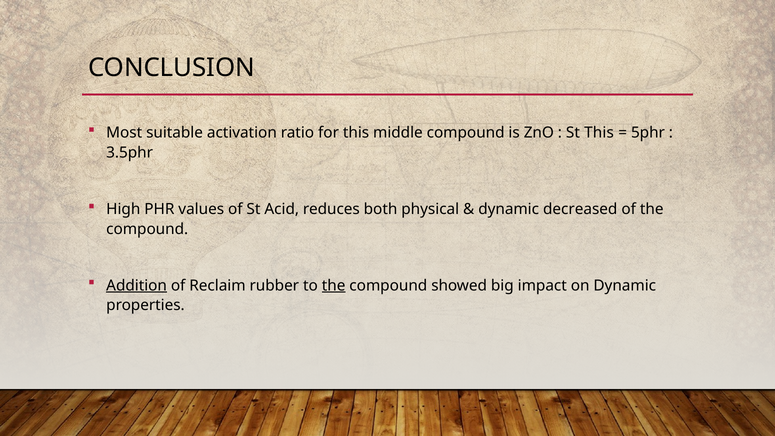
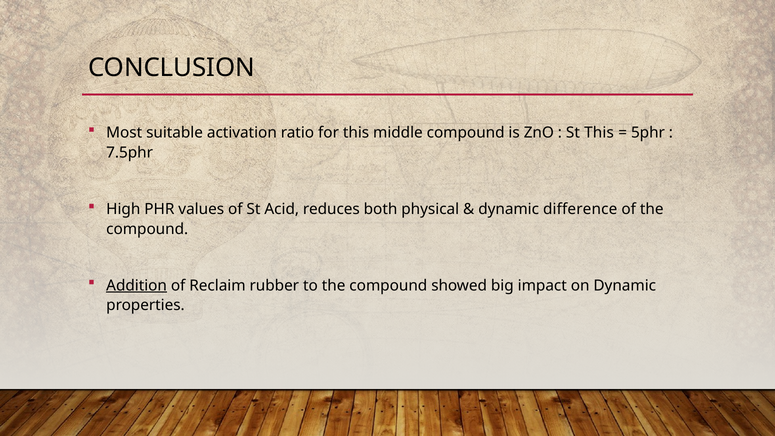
3.5phr: 3.5phr -> 7.5phr
decreased: decreased -> difference
the at (334, 285) underline: present -> none
